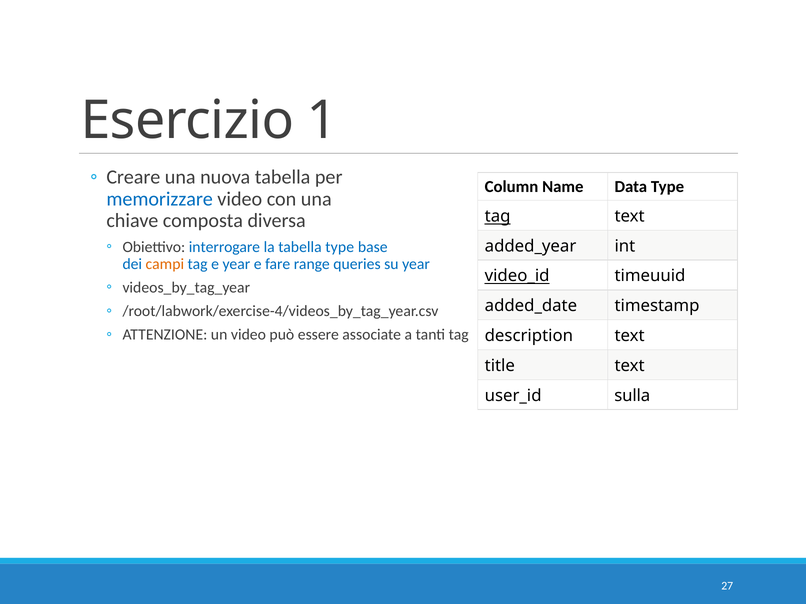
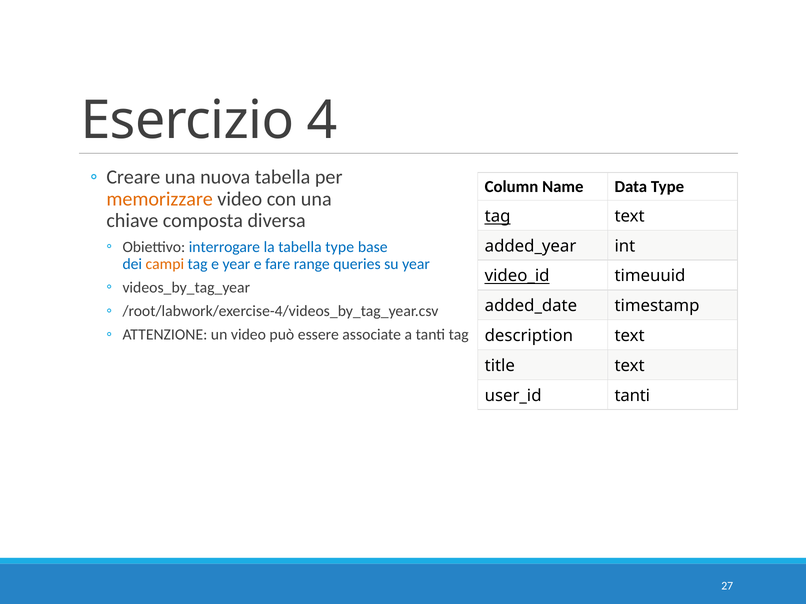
1: 1 -> 4
memorizzare colour: blue -> orange
sulla at (632, 396): sulla -> tanti
